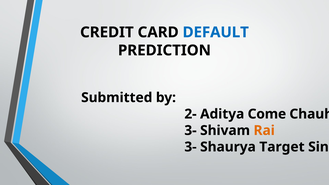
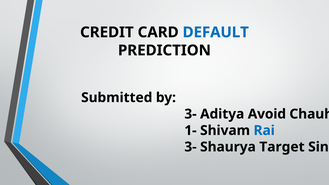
2- at (190, 114): 2- -> 3-
Come: Come -> Avoid
3- at (190, 130): 3- -> 1-
Rai colour: orange -> blue
